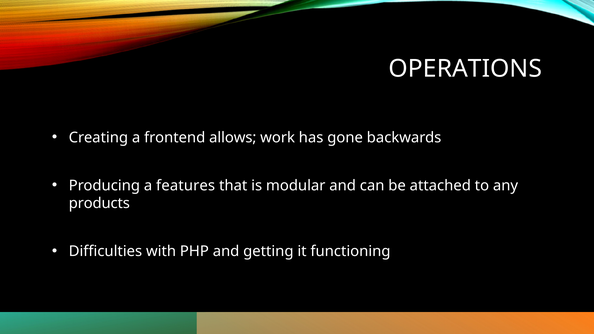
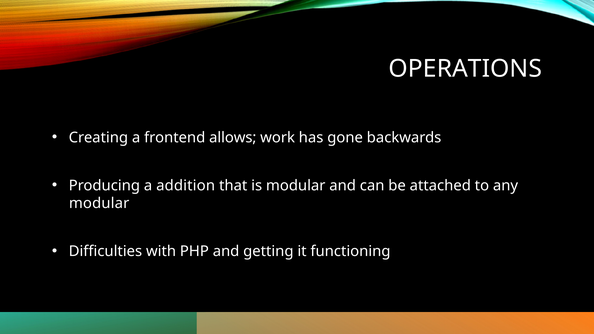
features: features -> addition
products at (99, 203): products -> modular
